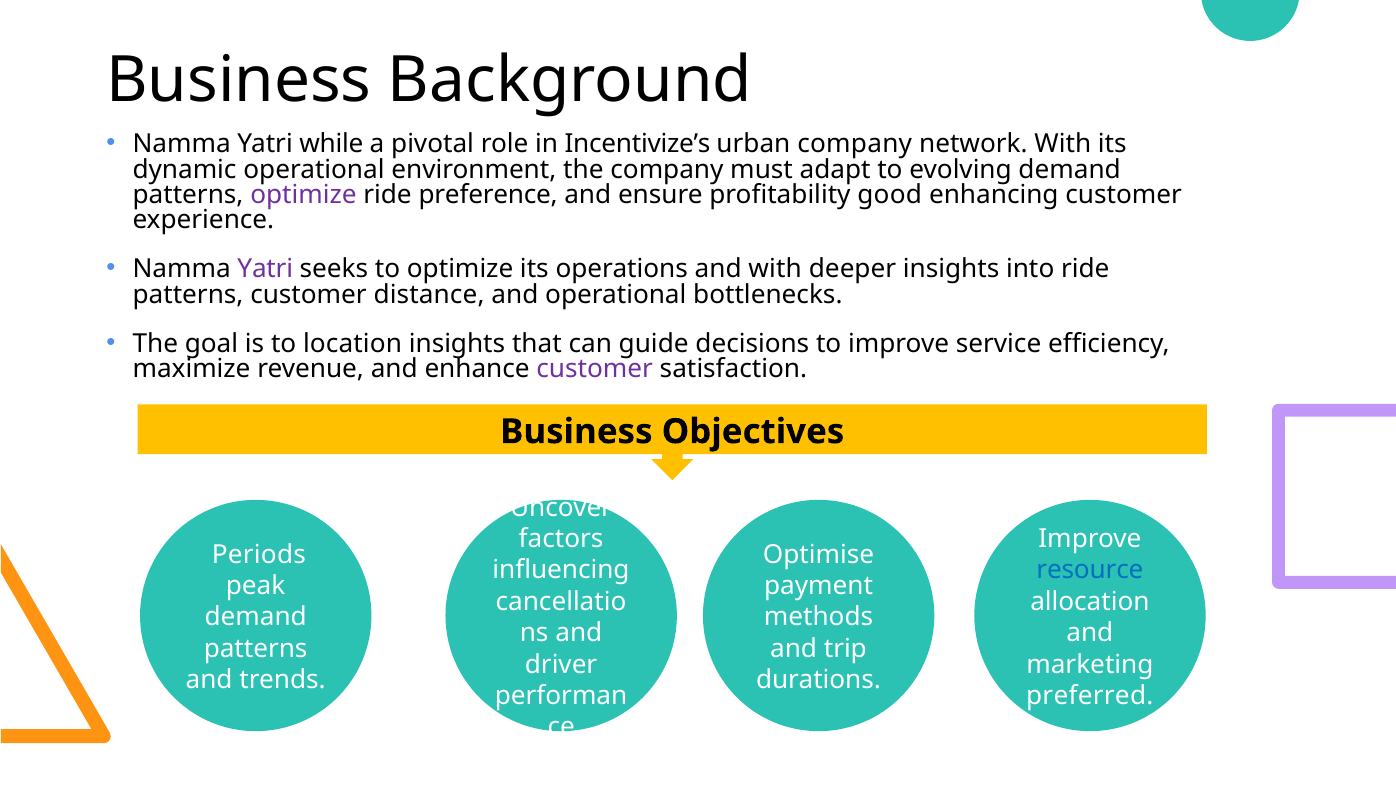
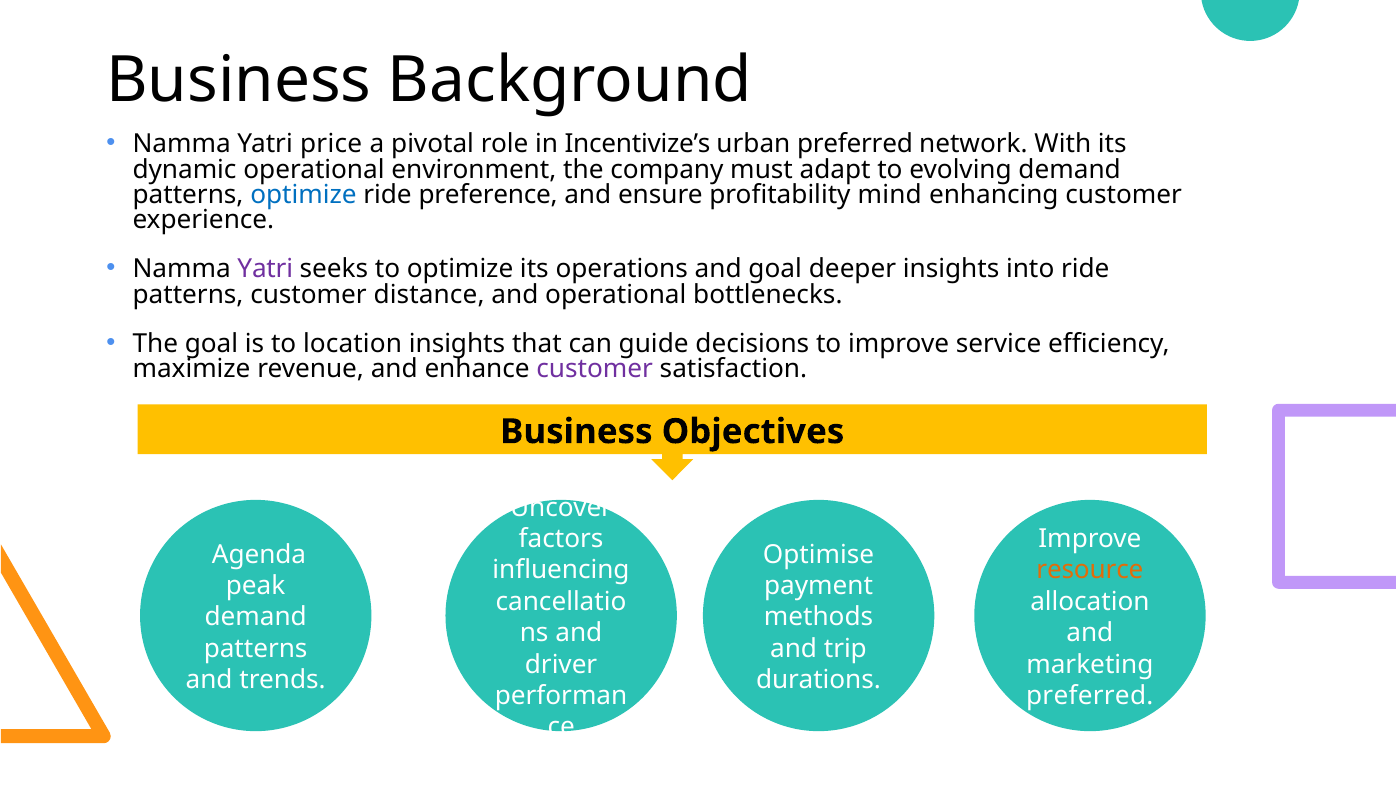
while: while -> price
urban company: company -> preferred
optimize at (303, 195) colour: purple -> blue
good: good -> mind
and with: with -> goal
Periods: Periods -> Agenda
resource colour: blue -> orange
